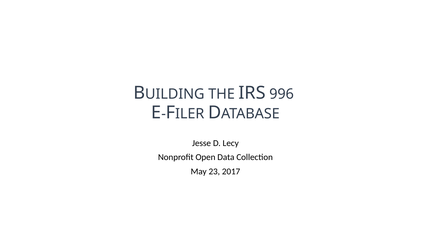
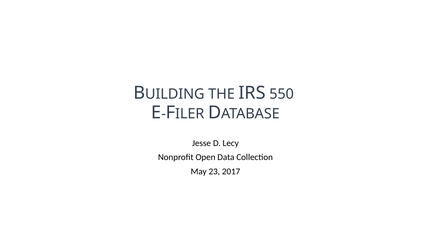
996: 996 -> 550
